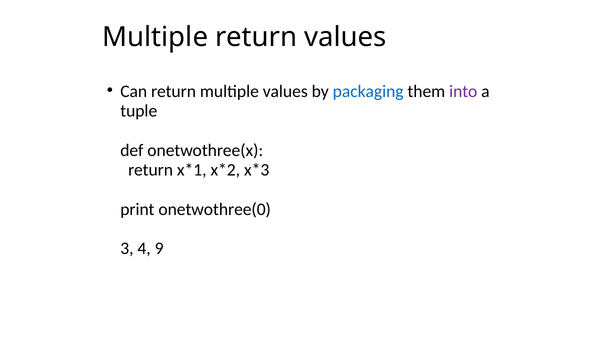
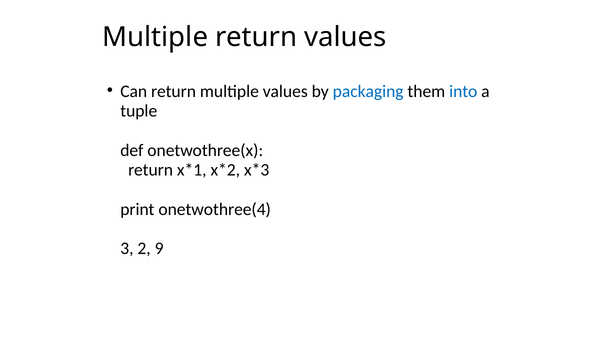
into colour: purple -> blue
onetwothree(0: onetwothree(0 -> onetwothree(4
4: 4 -> 2
